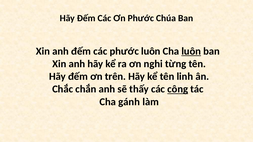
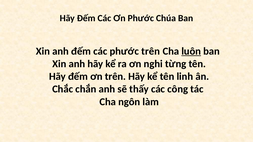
phước luôn: luôn -> trên
công underline: present -> none
gánh: gánh -> ngôn
